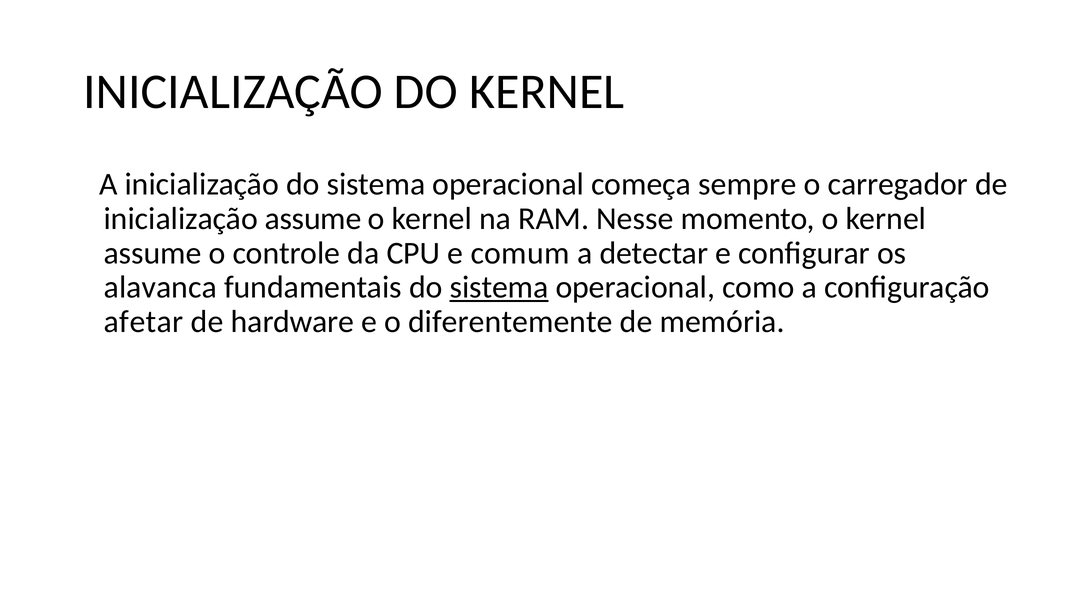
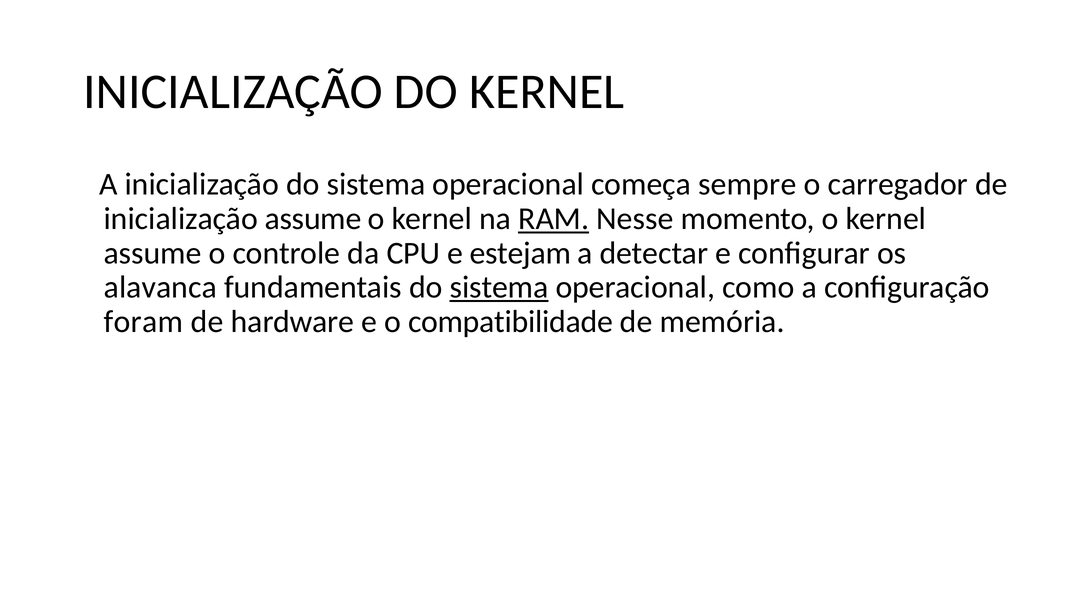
RAM underline: none -> present
comum: comum -> estejam
afetar: afetar -> foram
diferentemente: diferentemente -> compatibilidade
